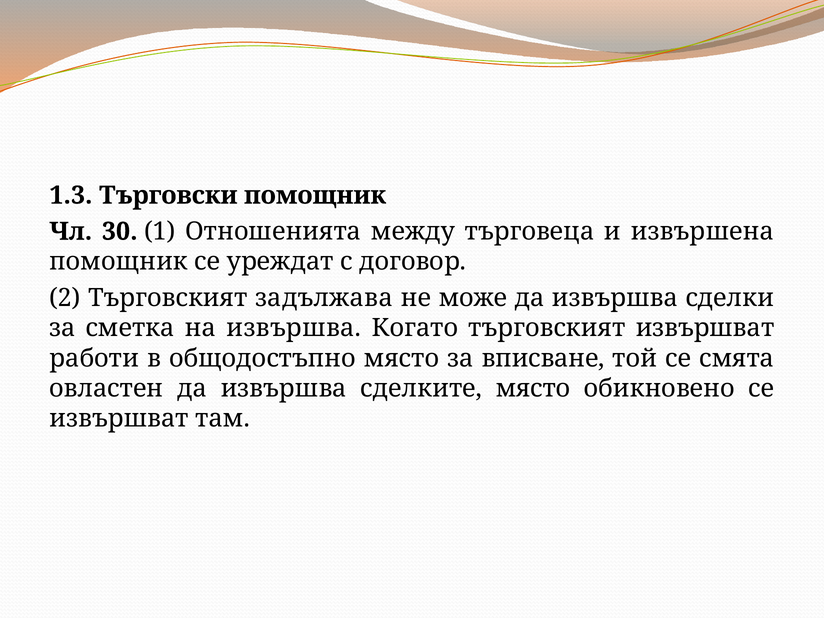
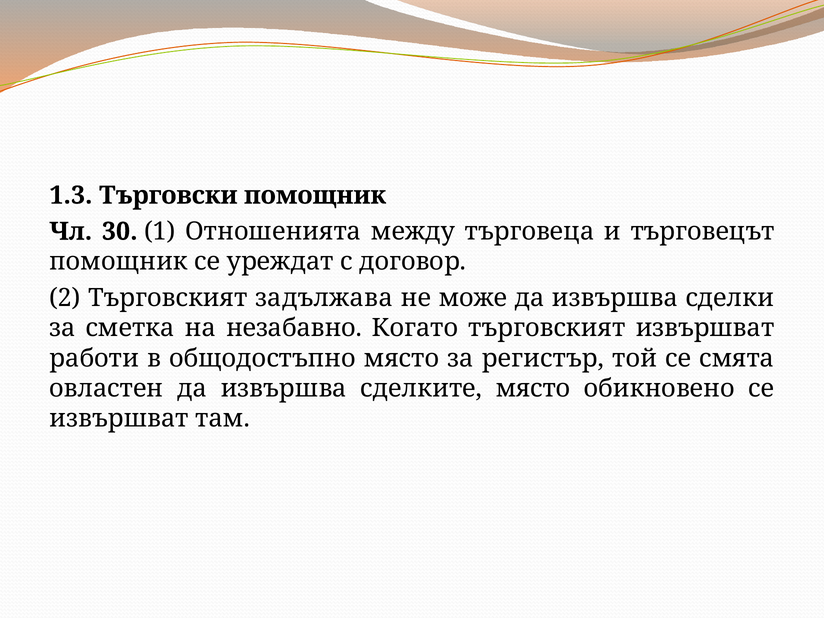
извършена: извършена -> търговецът
на извършва: извършва -> незабавно
вписване: вписване -> регистър
